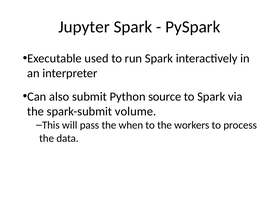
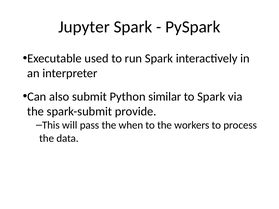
source: source -> similar
volume: volume -> provide
